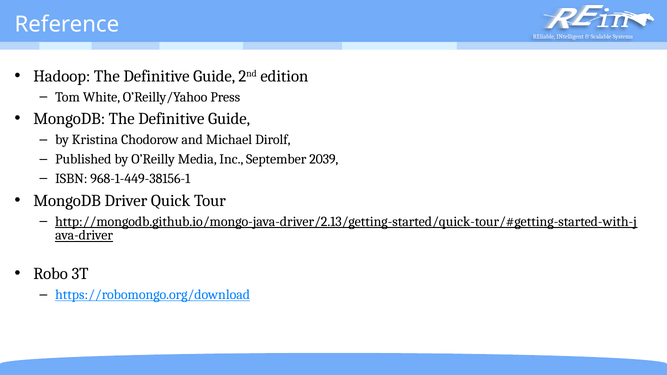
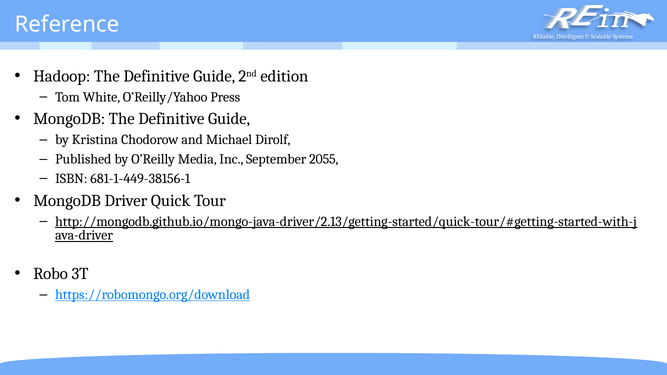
2039: 2039 -> 2055
968-1-449-38156-1: 968-1-449-38156-1 -> 681-1-449-38156-1
